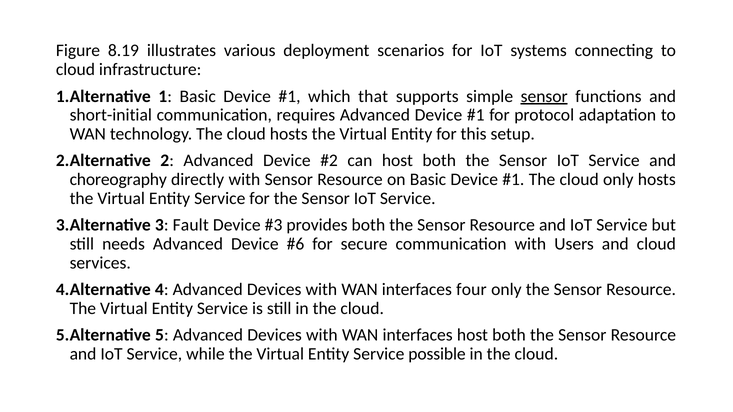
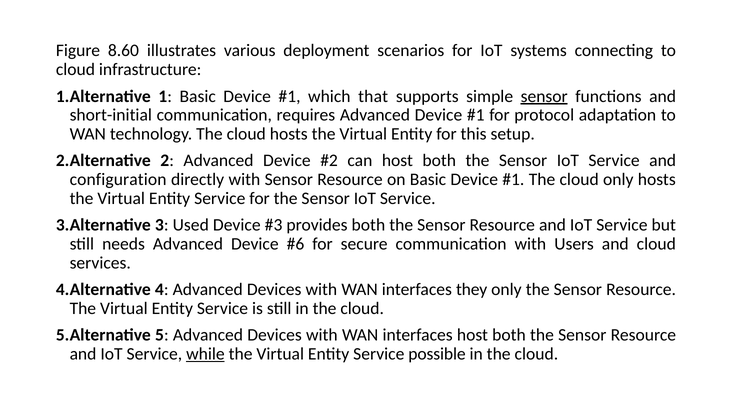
8.19: 8.19 -> 8.60
choreography: choreography -> configuration
Fault: Fault -> Used
four: four -> they
while underline: none -> present
